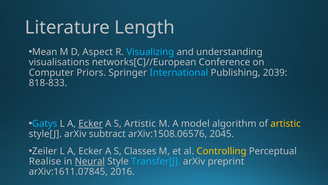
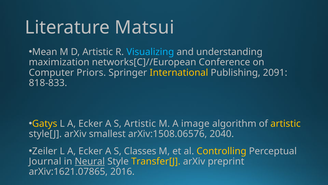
Length: Length -> Matsui
D Aspect: Aspect -> Artistic
visualisations: visualisations -> maximization
International colour: light blue -> yellow
2039: 2039 -> 2091
Gatys colour: light blue -> yellow
Ecker at (91, 123) underline: present -> none
model: model -> image
subtract: subtract -> smallest
2045: 2045 -> 2040
Realise: Realise -> Journal
Transfer[J colour: light blue -> yellow
arXiv:1611.07845: arXiv:1611.07845 -> arXiv:1621.07865
